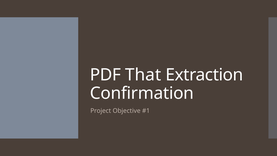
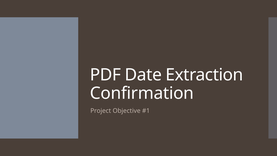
That: That -> Date
